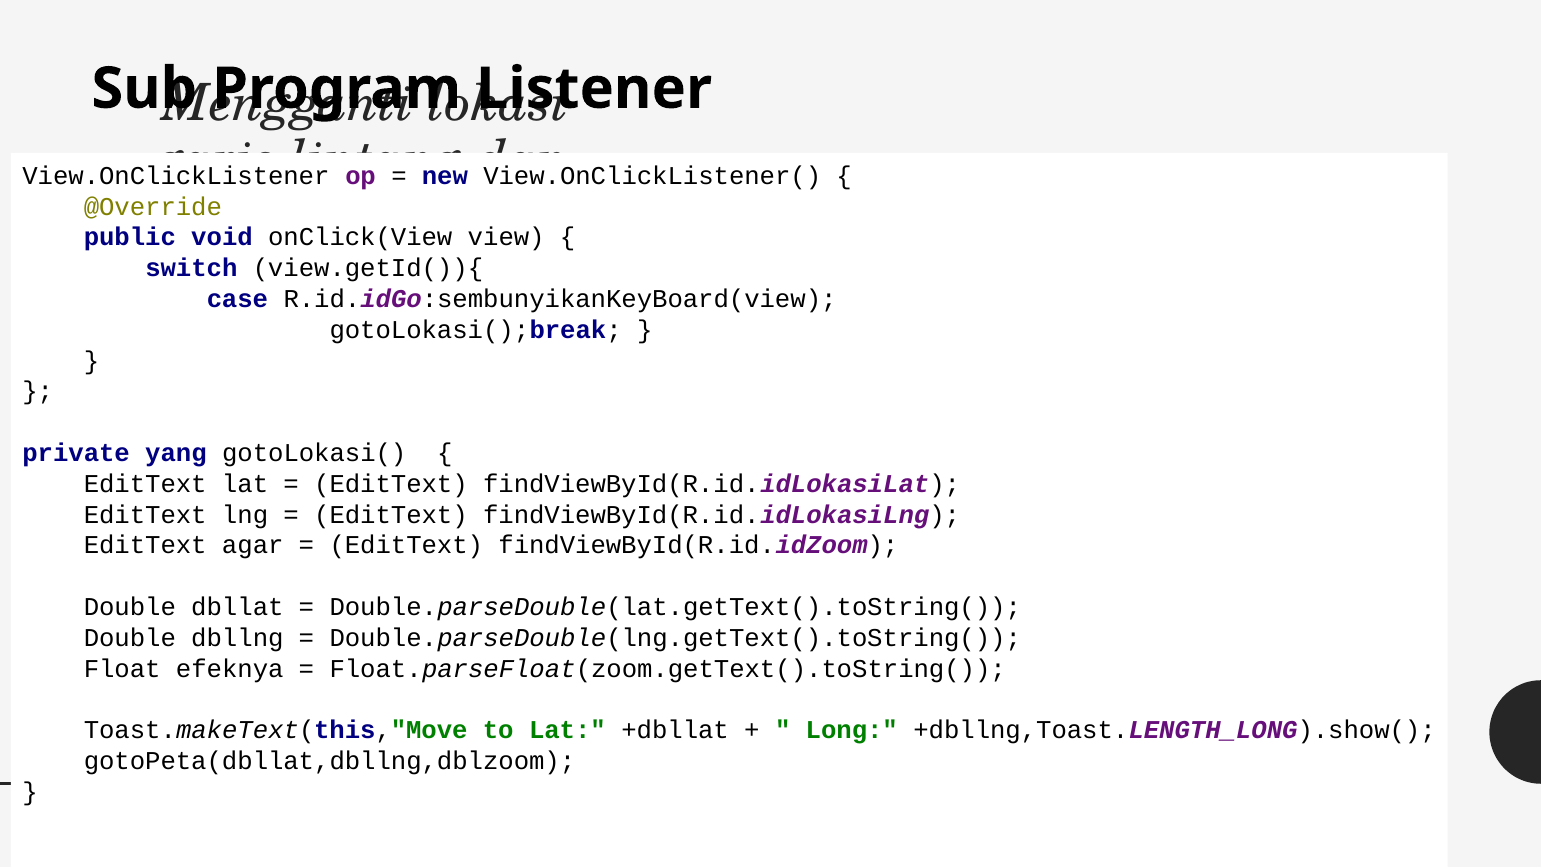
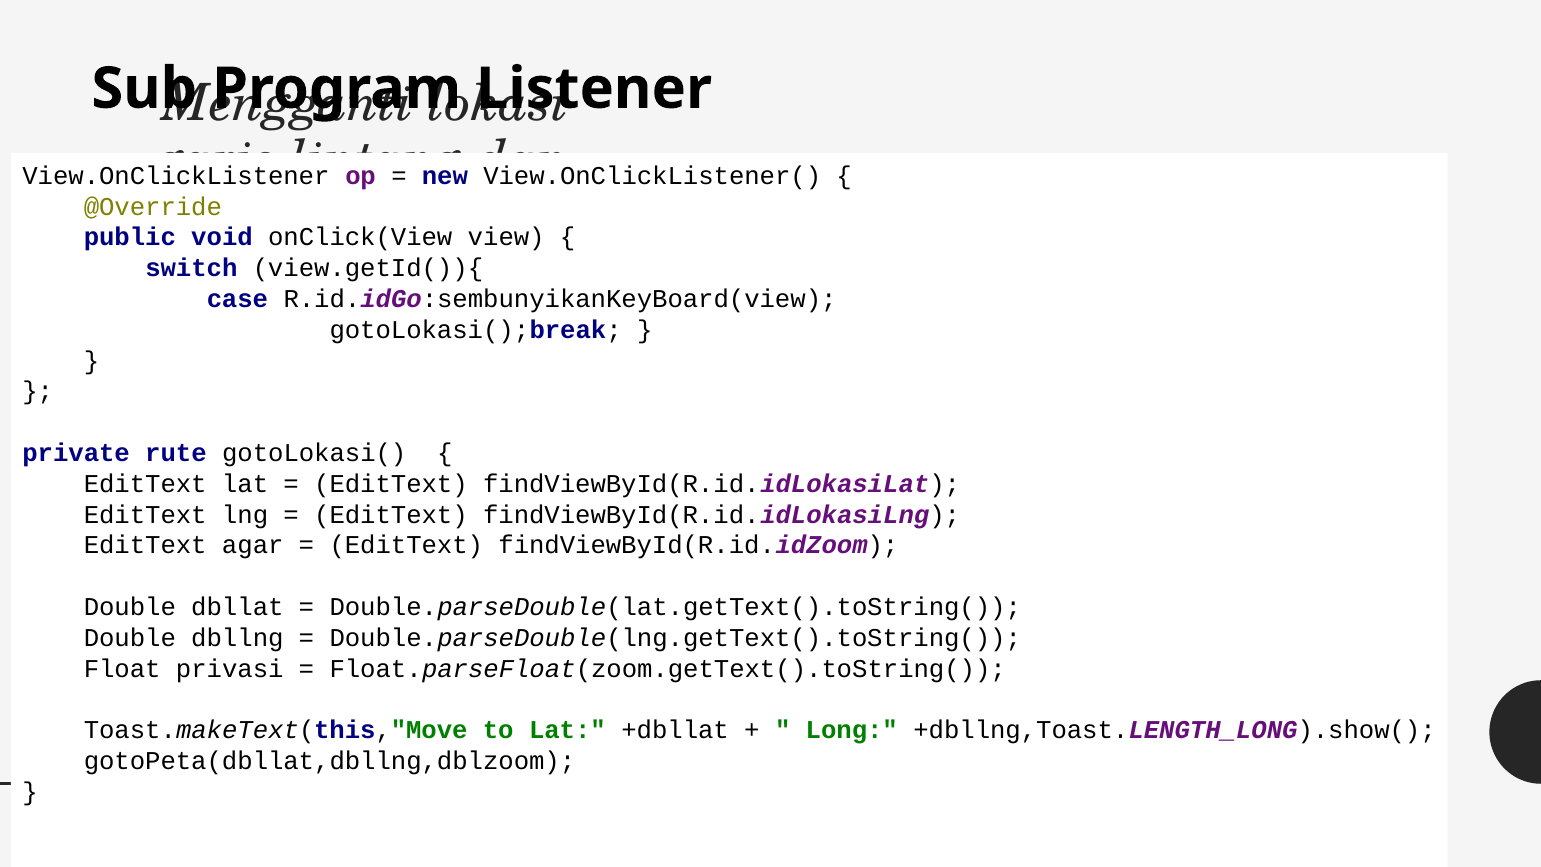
yang: yang -> rute
efeknya: efeknya -> privasi
